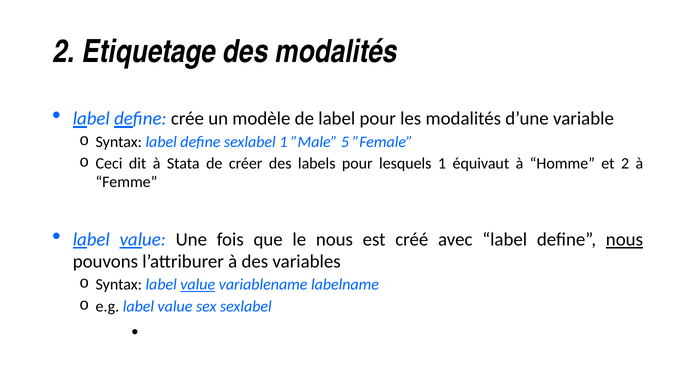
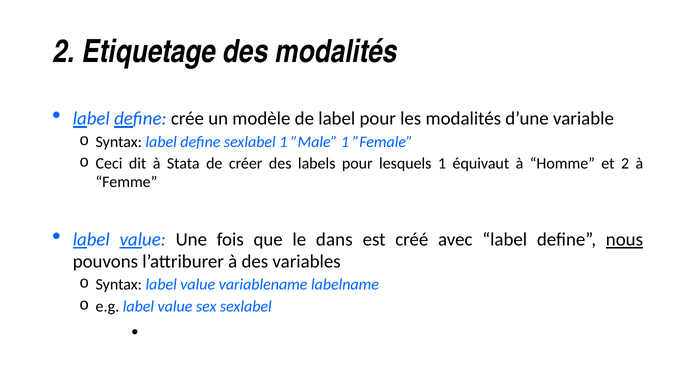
”Male 5: 5 -> 1
le nous: nous -> dans
value at (198, 285) underline: present -> none
